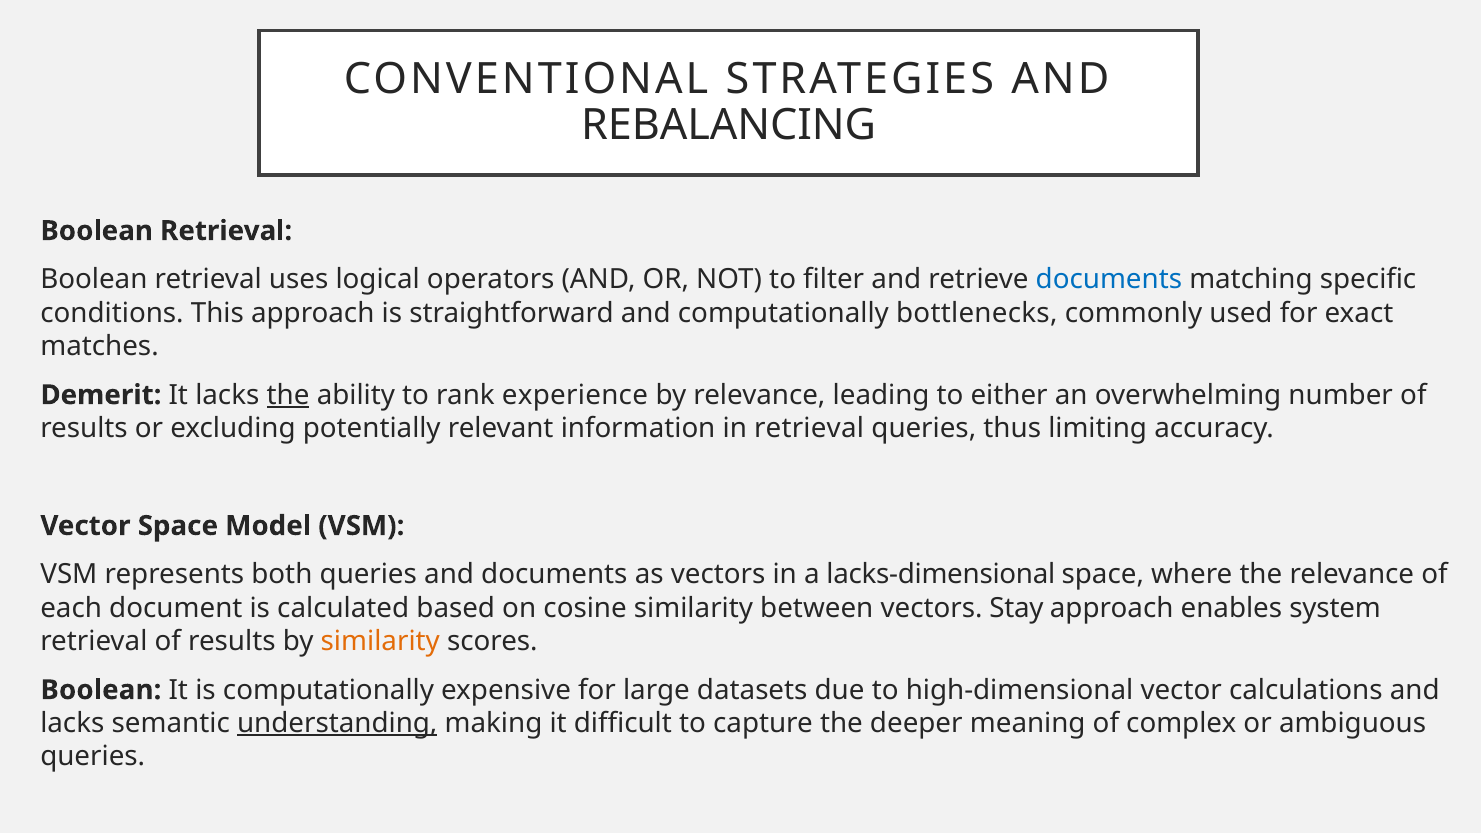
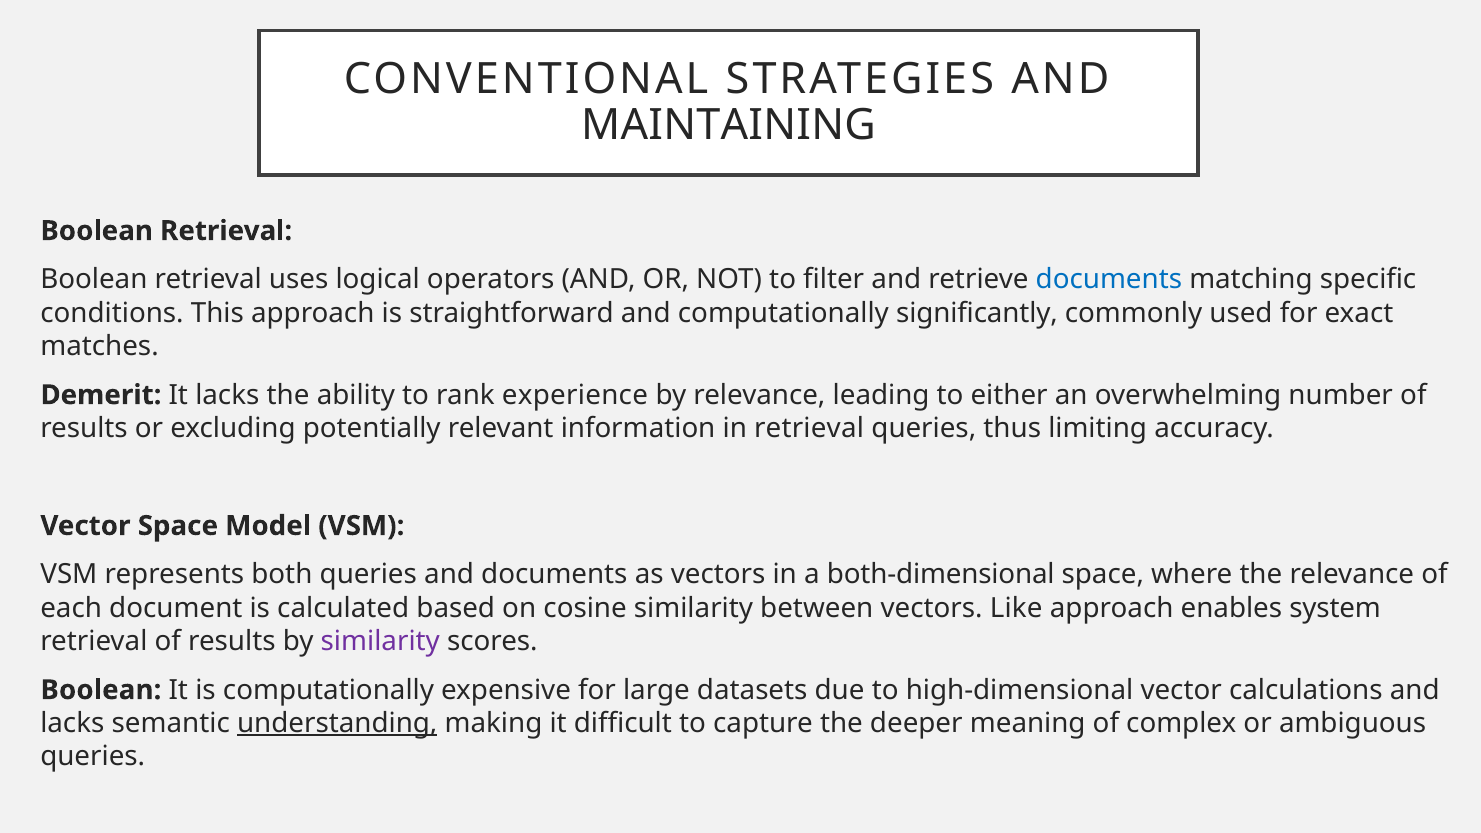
REBALANCING: REBALANCING -> MAINTAINING
bottlenecks: bottlenecks -> significantly
the at (288, 395) underline: present -> none
lacks-dimensional: lacks-dimensional -> both-dimensional
Stay: Stay -> Like
similarity at (380, 641) colour: orange -> purple
